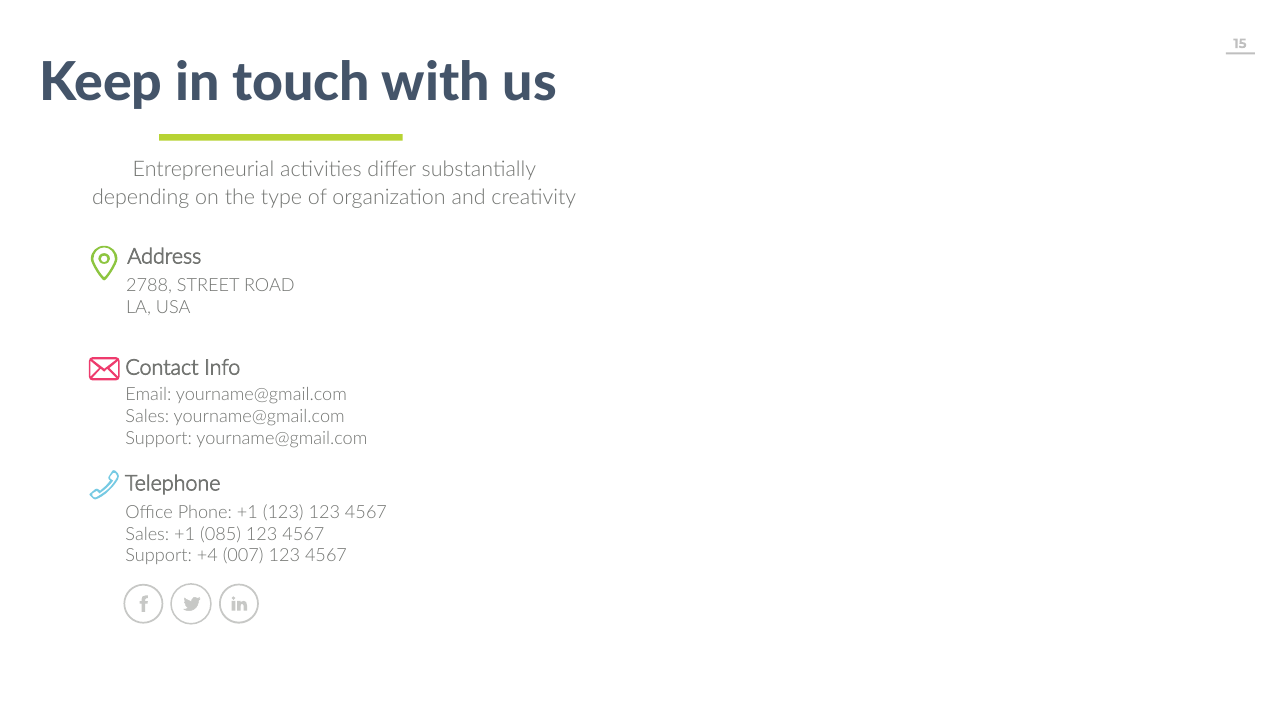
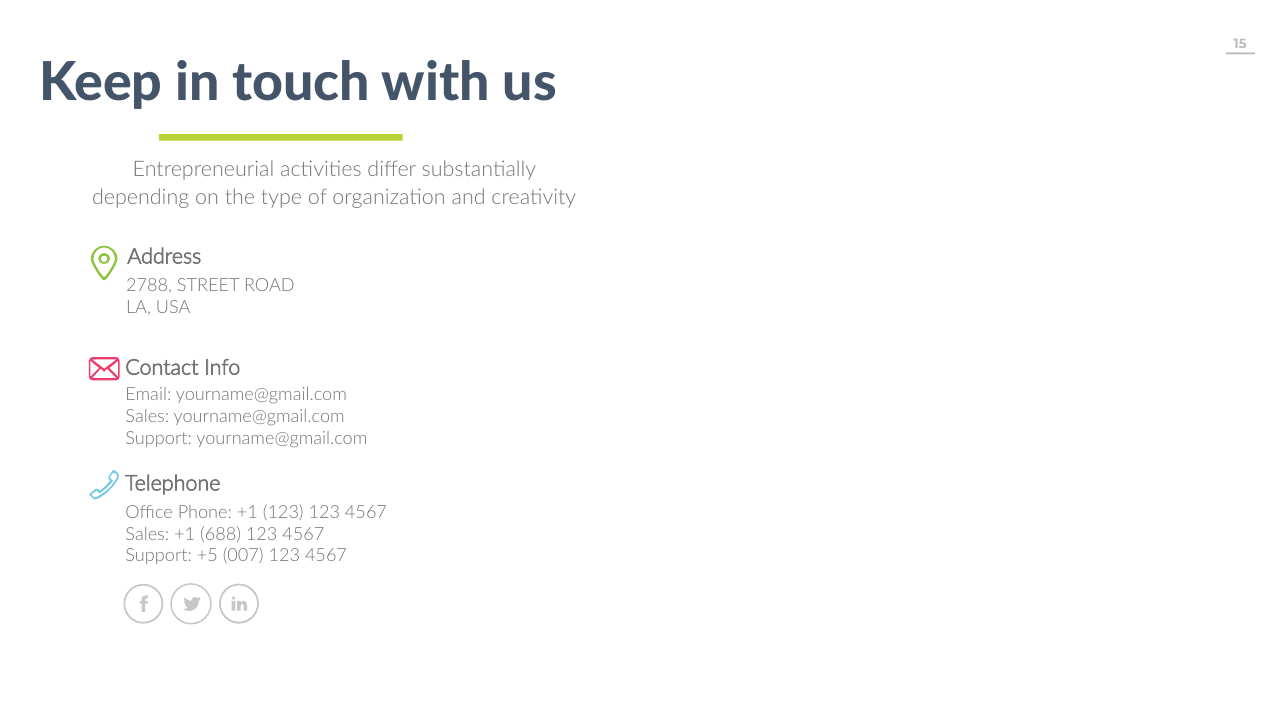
085: 085 -> 688
+4: +4 -> +5
